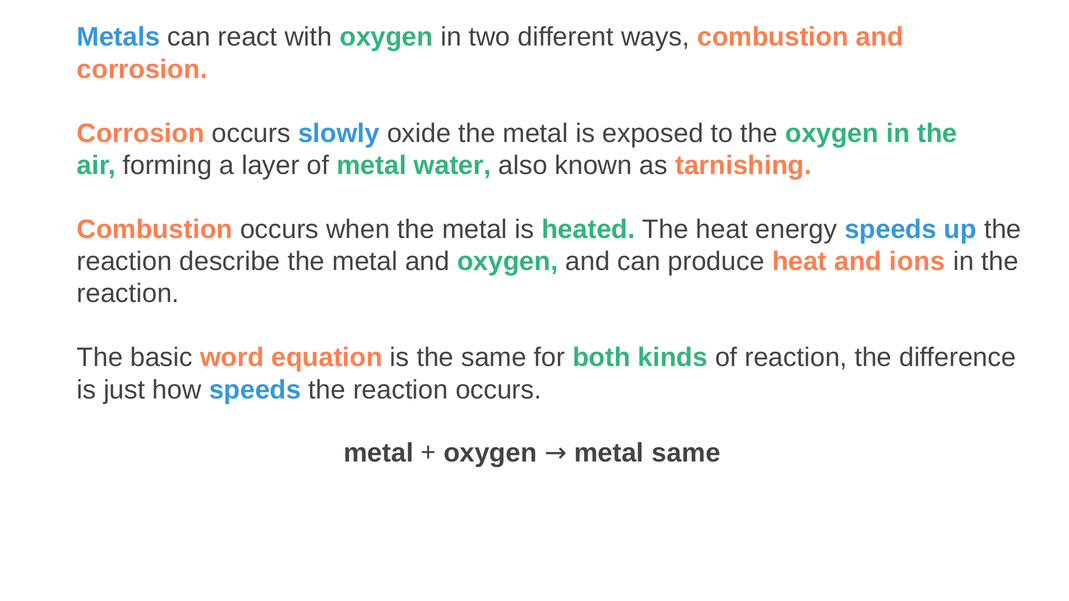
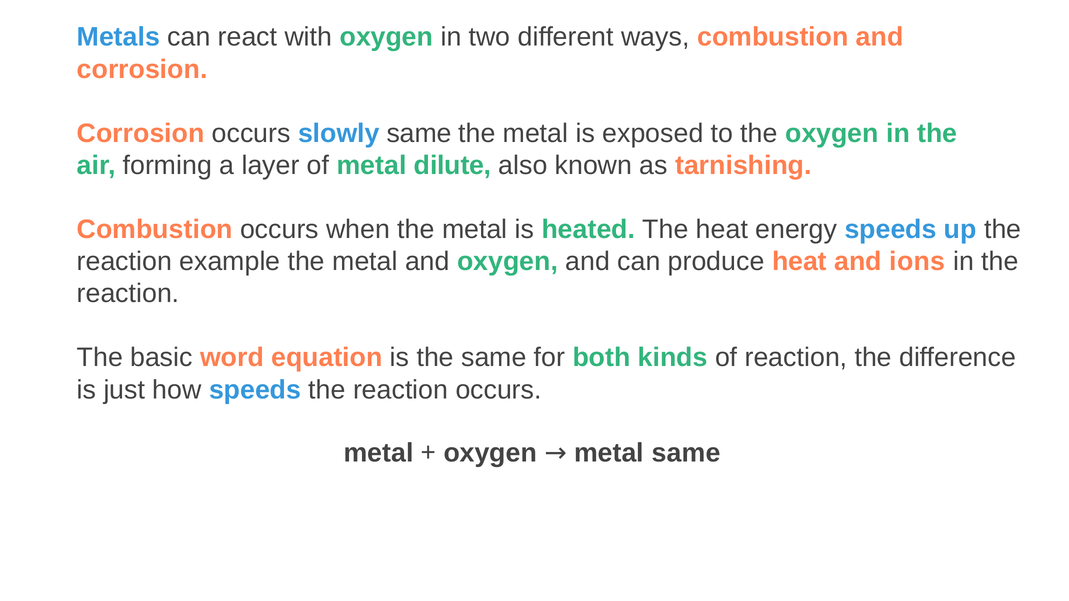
slowly oxide: oxide -> same
water: water -> dilute
describe: describe -> example
